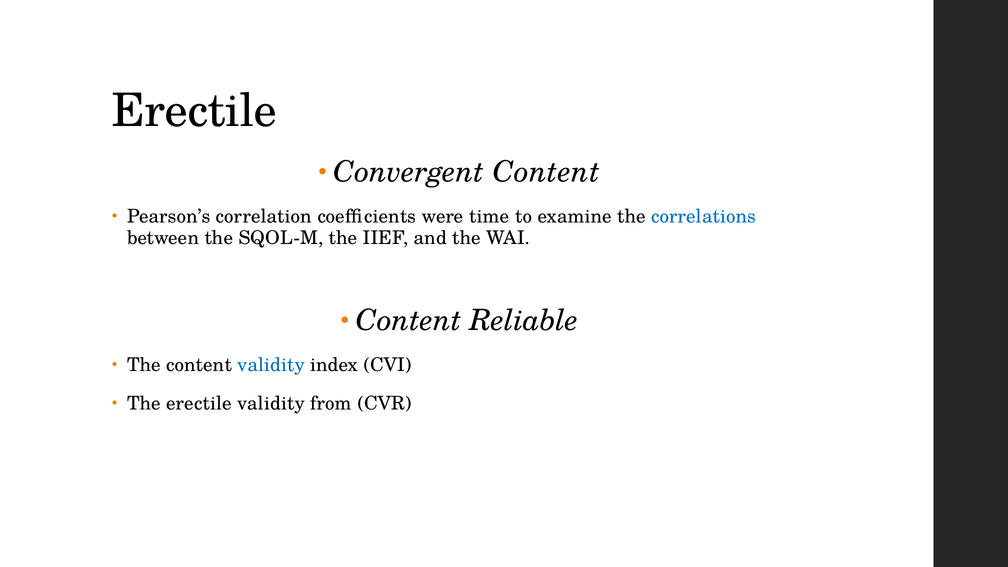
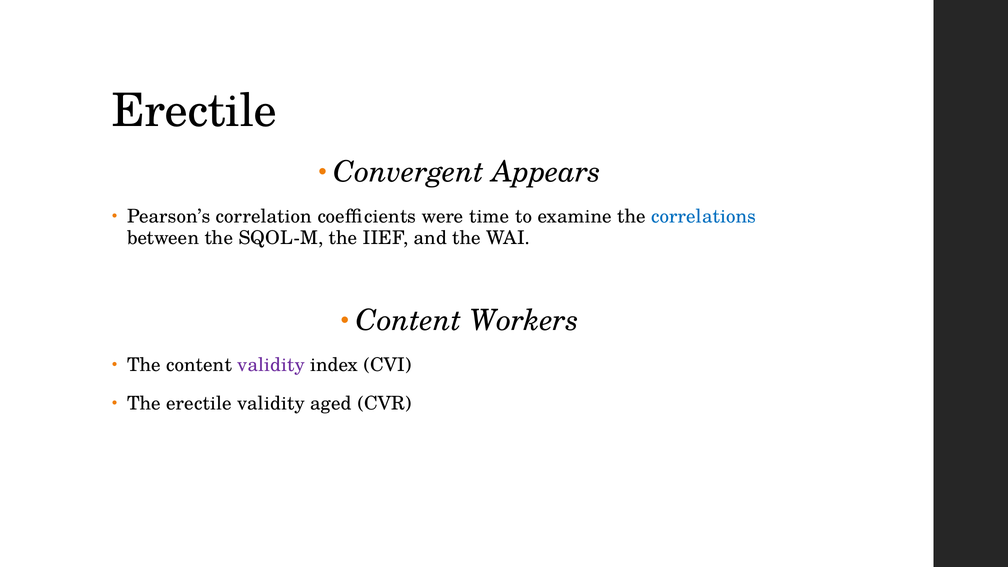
Convergent Content: Content -> Appears
Reliable: Reliable -> Workers
validity at (271, 365) colour: blue -> purple
from: from -> aged
